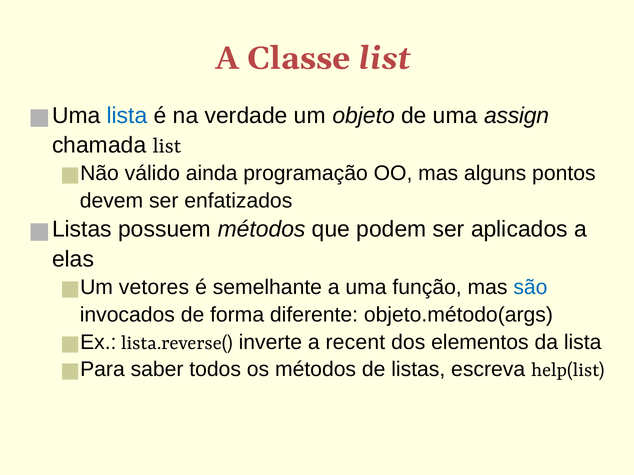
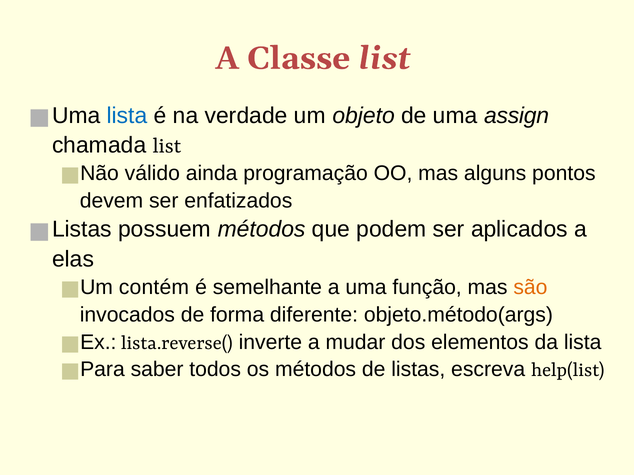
vetores: vetores -> contém
são colour: blue -> orange
recent: recent -> mudar
